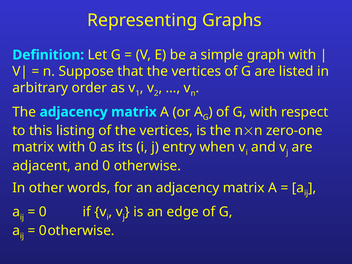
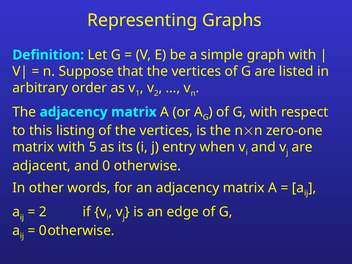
with 0: 0 -> 5
0 at (43, 212): 0 -> 2
